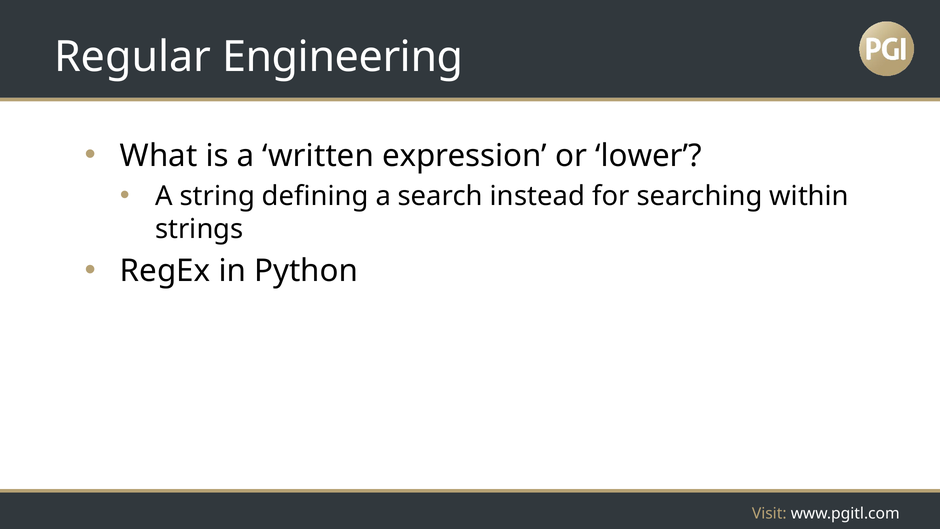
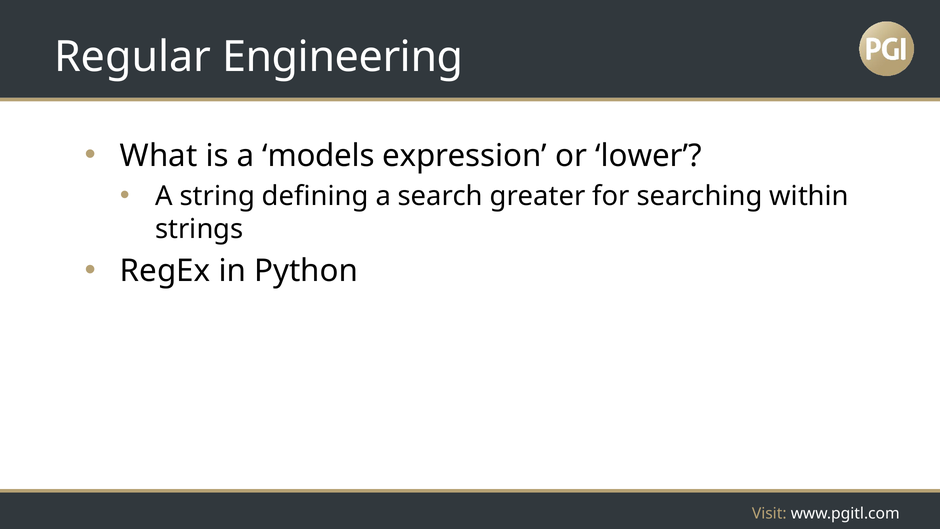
written: written -> models
instead: instead -> greater
